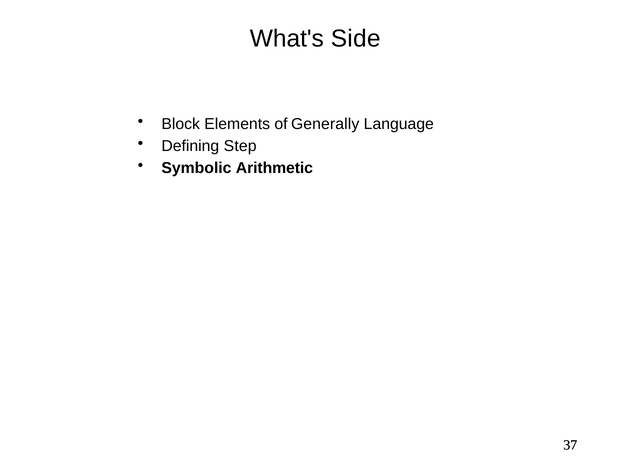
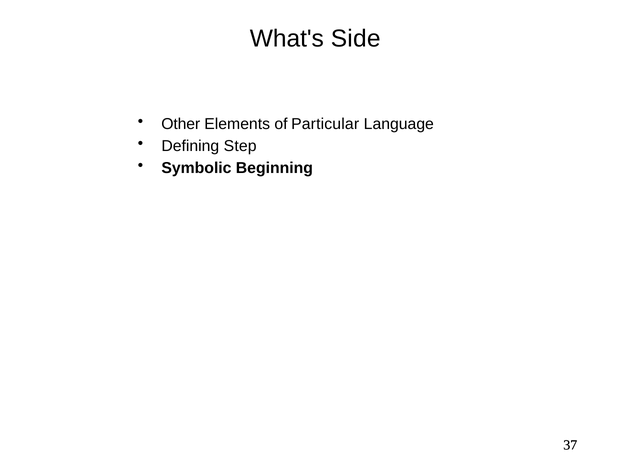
Block: Block -> Other
Generally: Generally -> Particular
Arithmetic: Arithmetic -> Beginning
